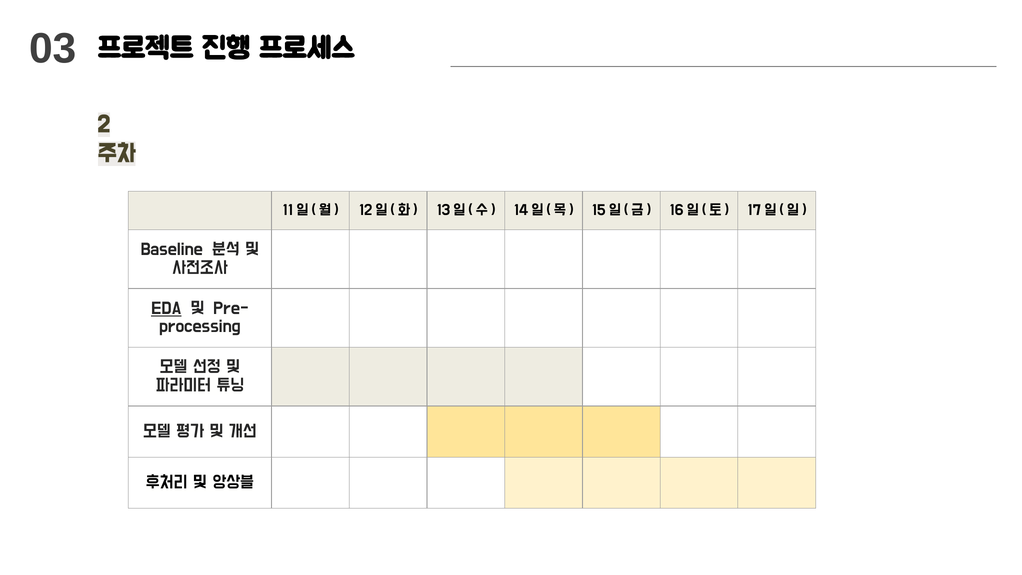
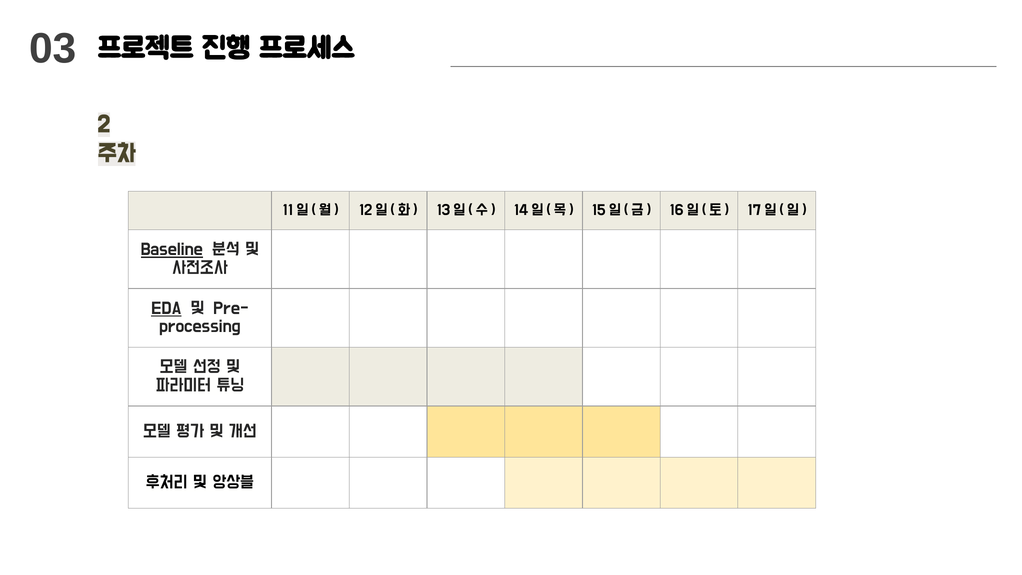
Baseline underline: none -> present
